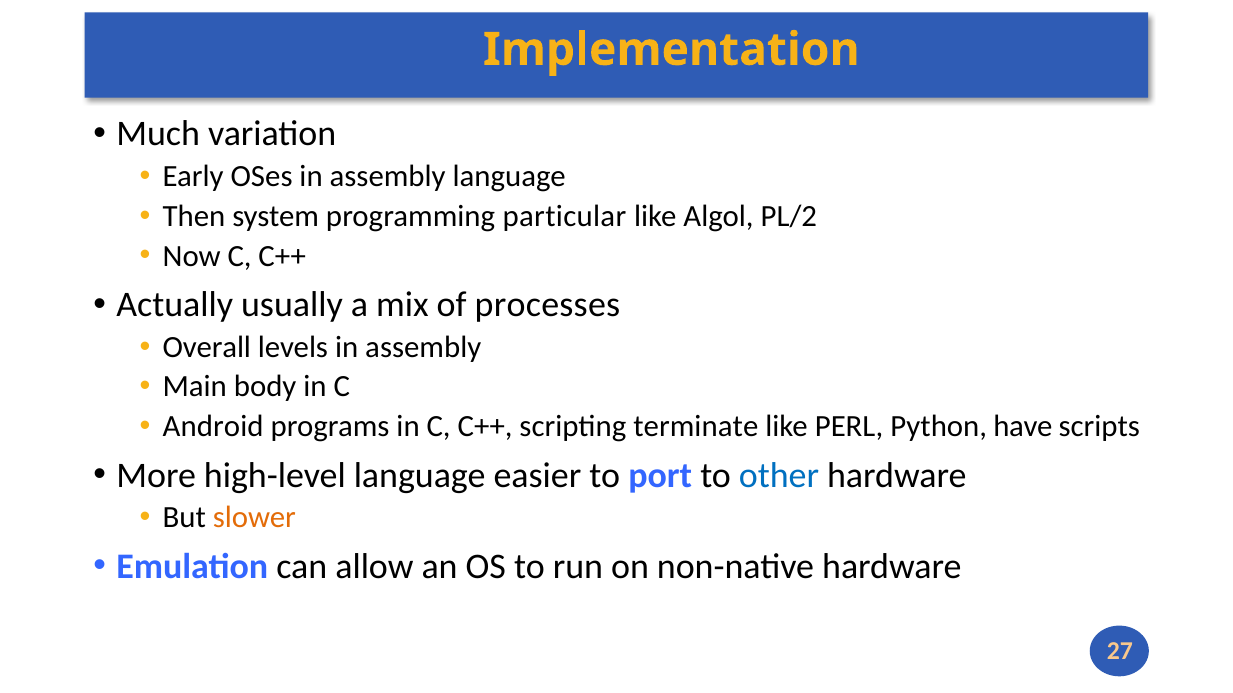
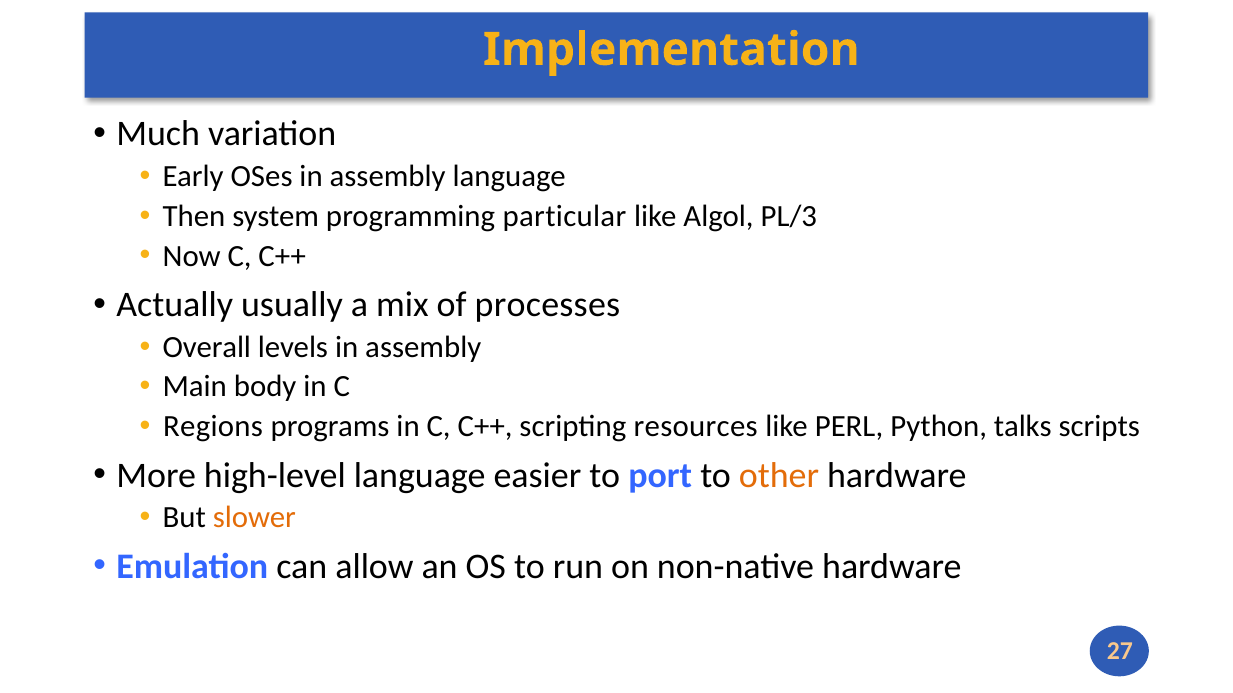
PL/2: PL/2 -> PL/3
Android: Android -> Regions
terminate: terminate -> resources
have: have -> talks
other colour: blue -> orange
